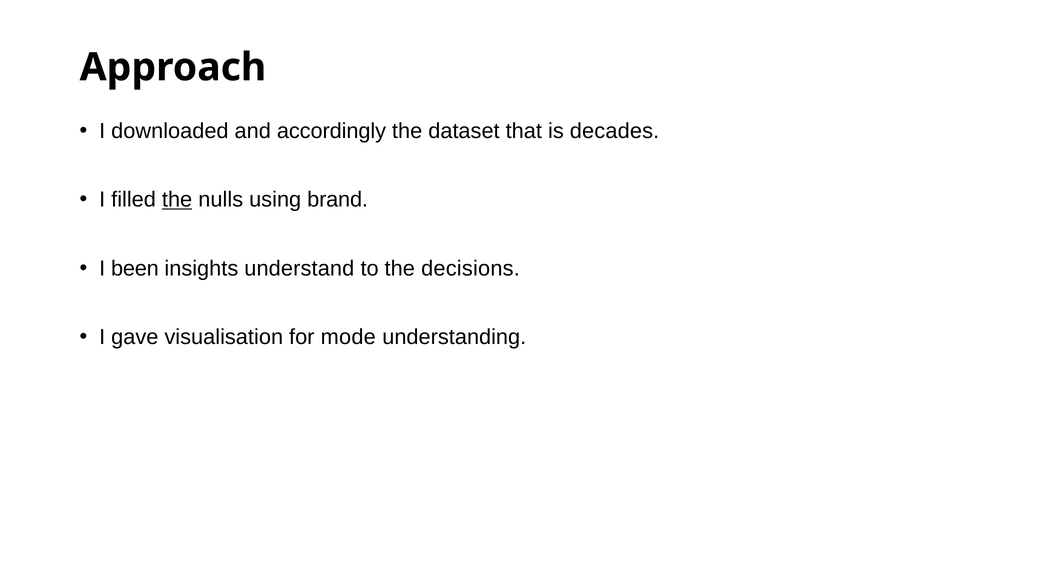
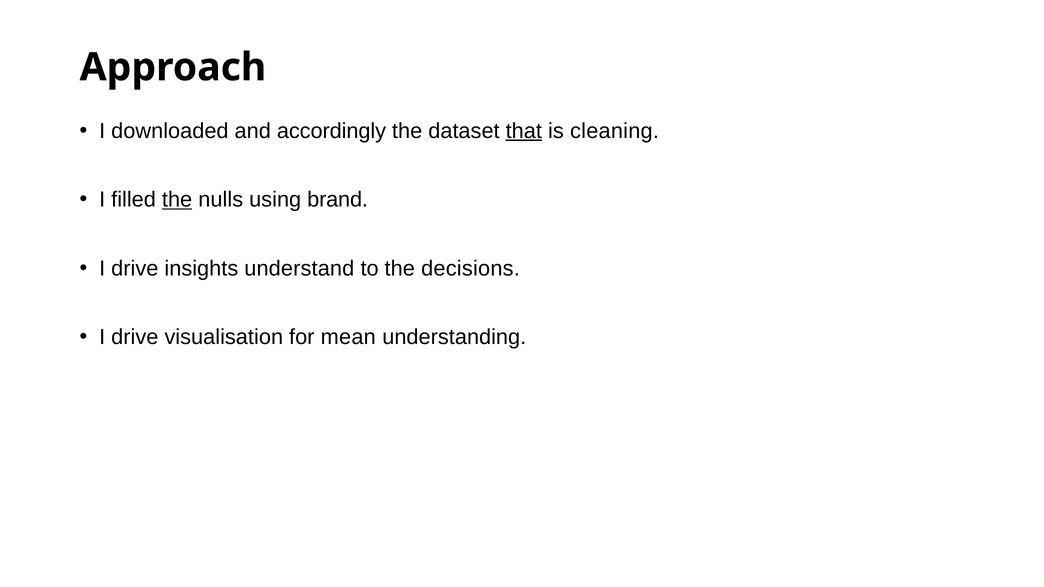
that underline: none -> present
decades: decades -> cleaning
been at (135, 268): been -> drive
gave at (135, 337): gave -> drive
mode: mode -> mean
